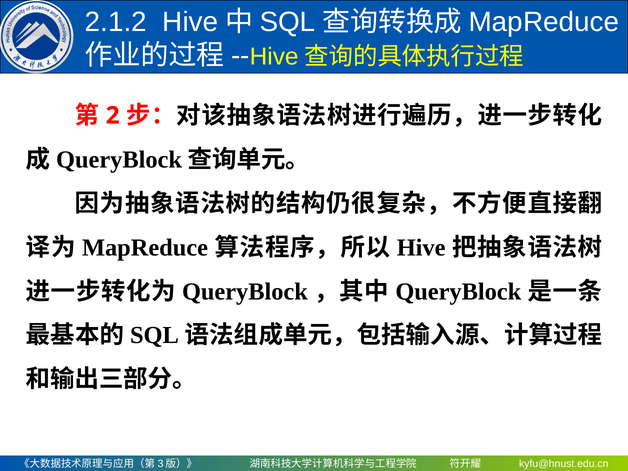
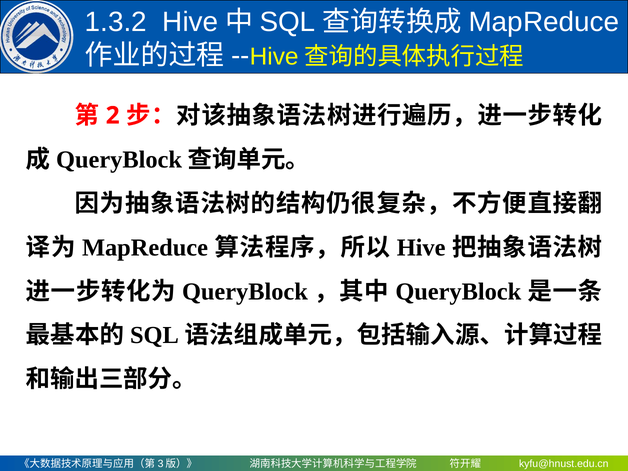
2.1.2: 2.1.2 -> 1.3.2
